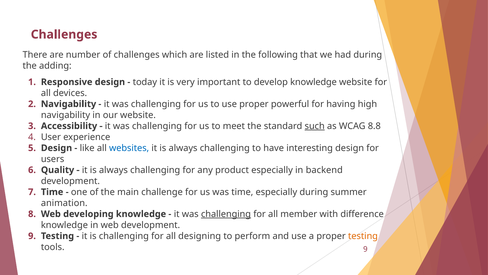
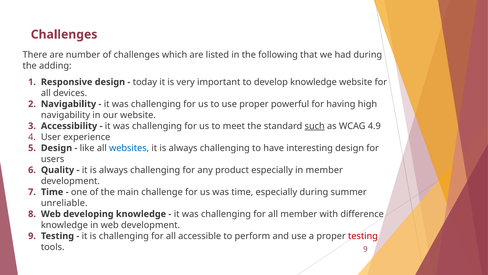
8.8: 8.8 -> 4.9
in backend: backend -> member
animation: animation -> unreliable
challenging at (226, 214) underline: present -> none
designing: designing -> accessible
testing at (363, 236) colour: orange -> red
